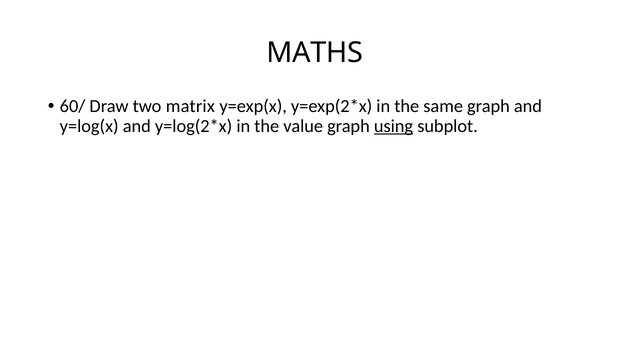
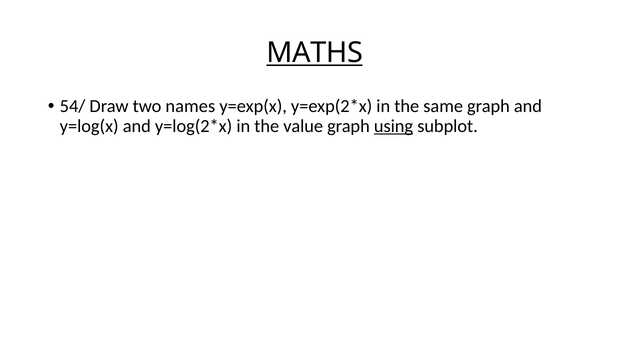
MATHS underline: none -> present
60/: 60/ -> 54/
matrix: matrix -> names
